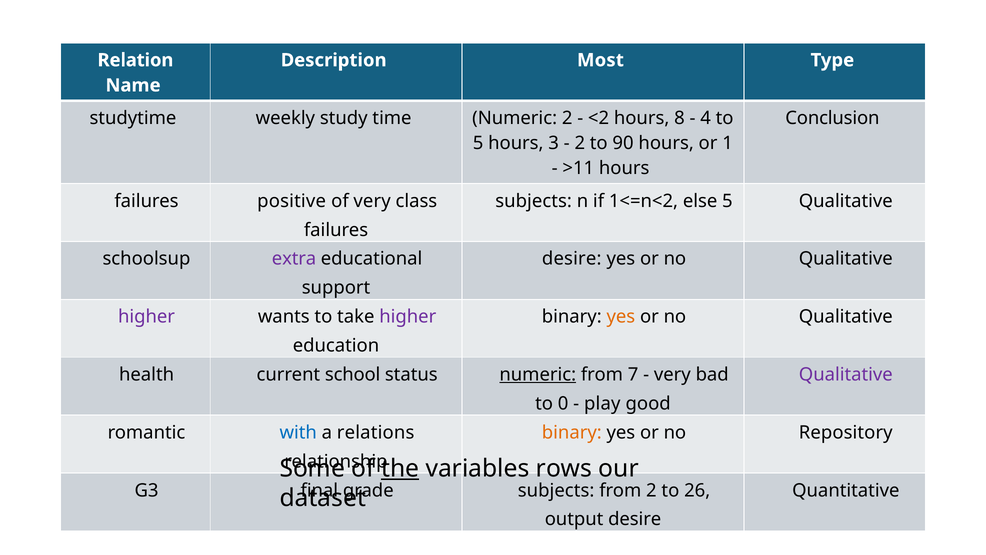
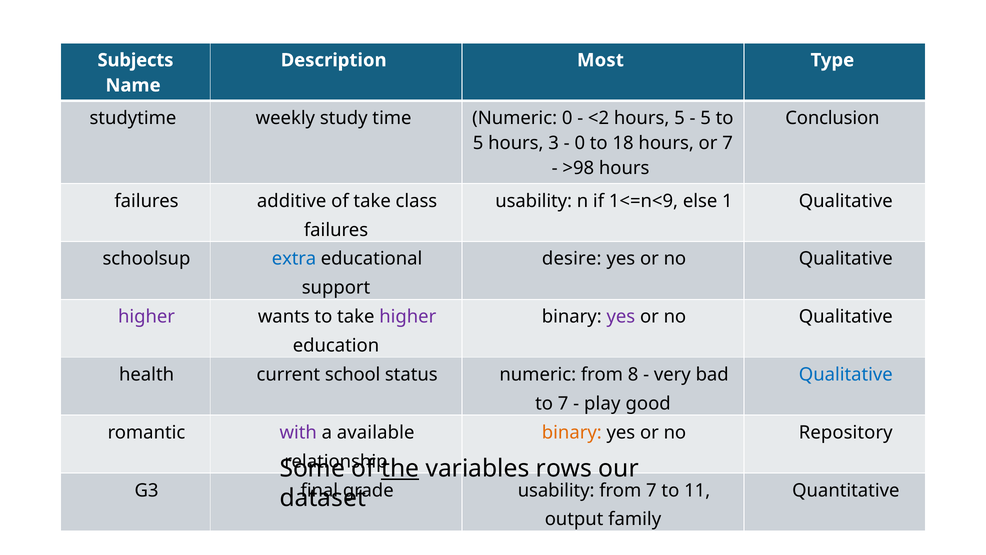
Relation: Relation -> Subjects
Numeric 2: 2 -> 0
hours 8: 8 -> 5
4 at (706, 118): 4 -> 5
2 at (580, 143): 2 -> 0
90: 90 -> 18
or 1: 1 -> 7
>11: >11 -> >98
positive: positive -> additive
of very: very -> take
subjects at (534, 201): subjects -> usability
1<=n<2: 1<=n<2 -> 1<=n<9
else 5: 5 -> 1
extra colour: purple -> blue
yes at (621, 317) colour: orange -> purple
numeric at (538, 374) underline: present -> none
7: 7 -> 8
Qualitative at (846, 374) colour: purple -> blue
to 0: 0 -> 7
with colour: blue -> purple
relations: relations -> available
grade subjects: subjects -> usability
from 2: 2 -> 7
26: 26 -> 11
output desire: desire -> family
